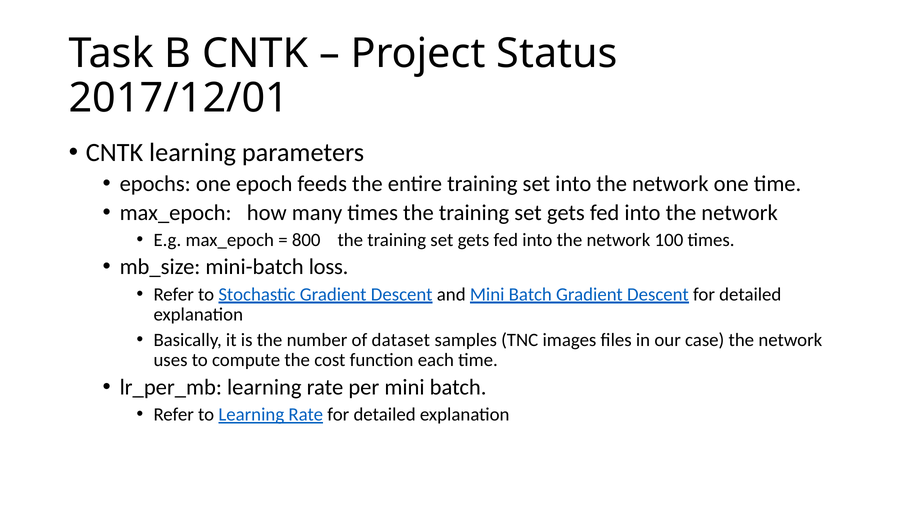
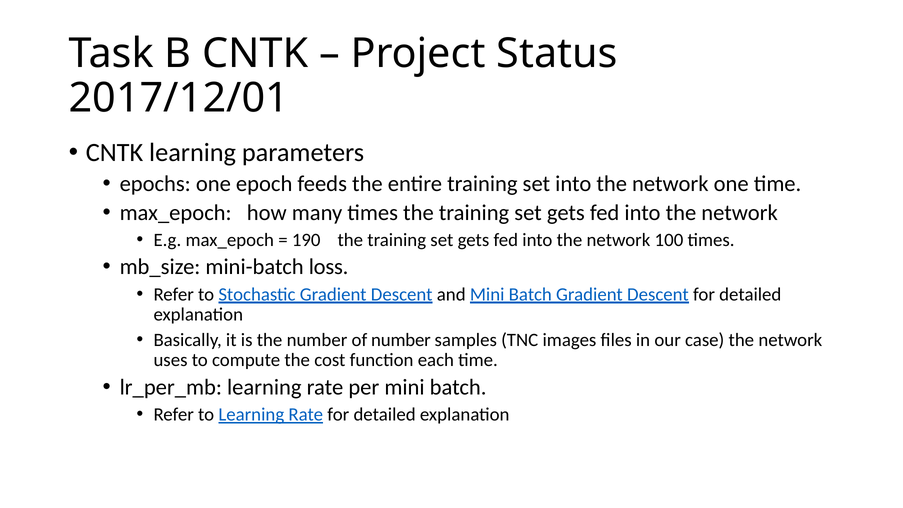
800: 800 -> 190
of dataset: dataset -> number
